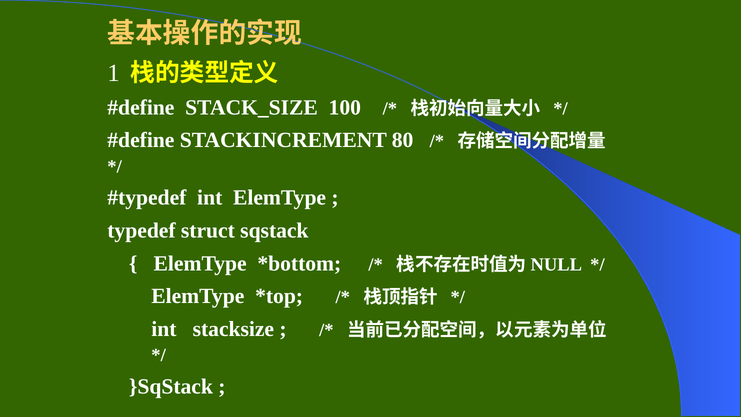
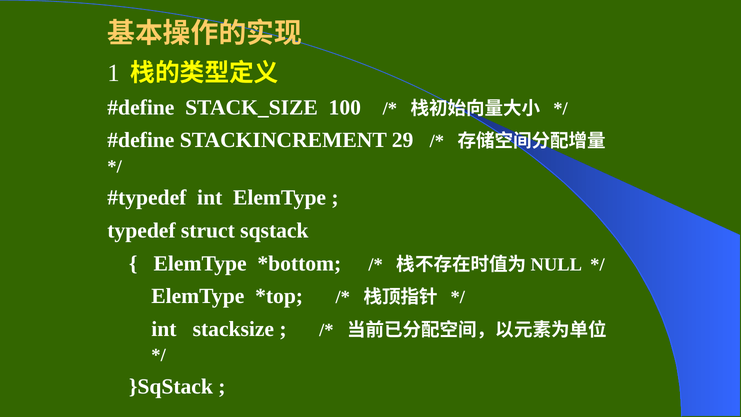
80: 80 -> 29
